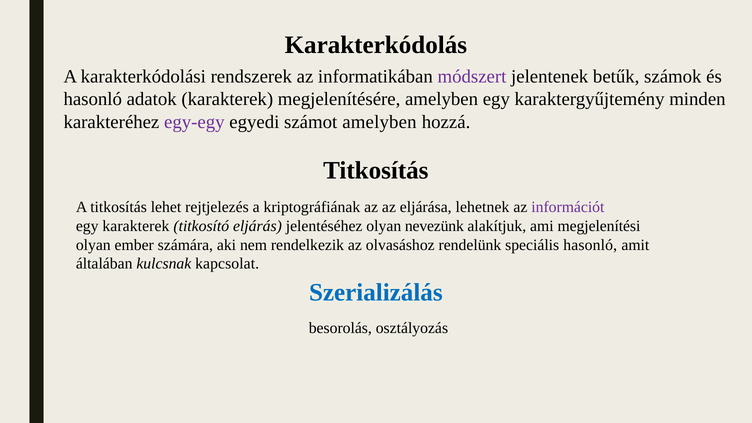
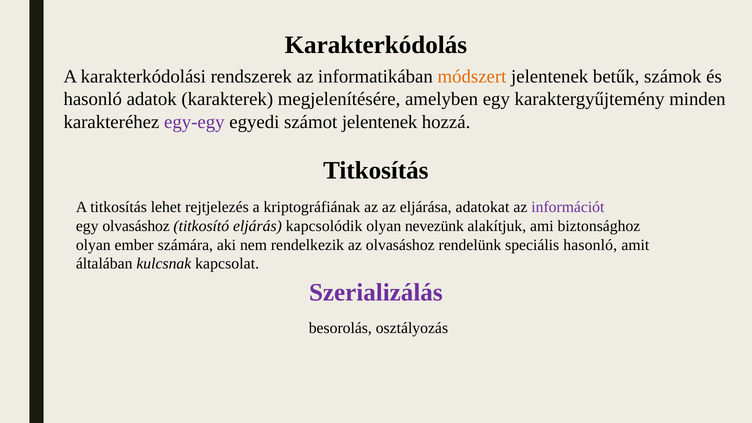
módszert colour: purple -> orange
számot amelyben: amelyben -> jelentenek
lehetnek: lehetnek -> adatokat
egy karakterek: karakterek -> olvasáshoz
jelentéséhez: jelentéséhez -> kapcsolódik
megjelenítési: megjelenítési -> biztonsághoz
Szerializálás colour: blue -> purple
